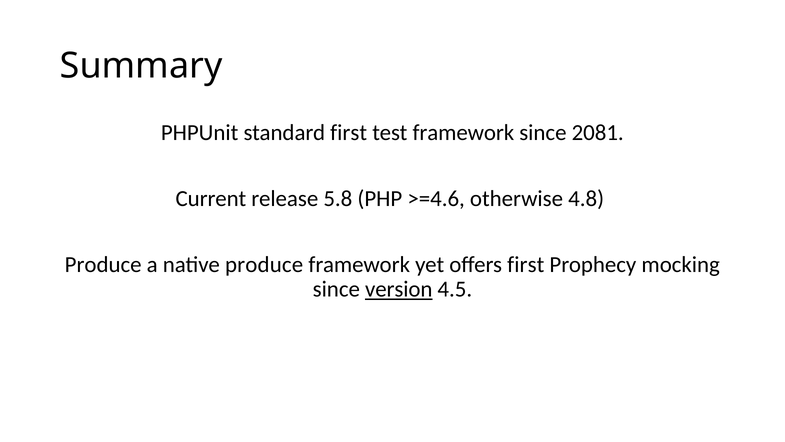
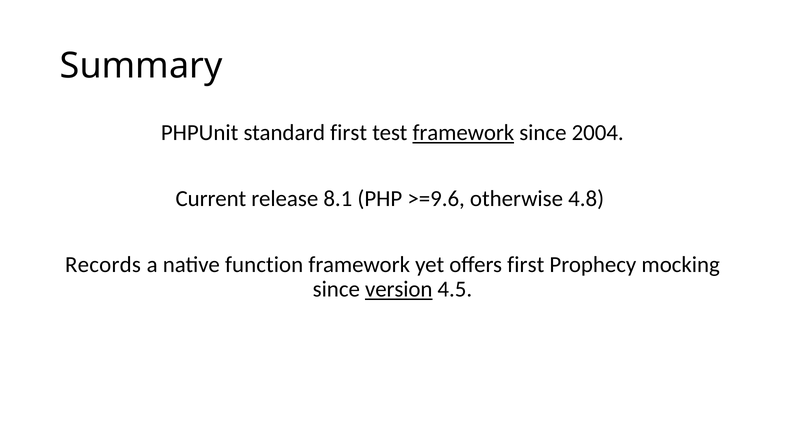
framework at (463, 133) underline: none -> present
2081: 2081 -> 2004
5.8: 5.8 -> 8.1
>=4.6: >=4.6 -> >=9.6
Produce at (103, 264): Produce -> Records
native produce: produce -> function
